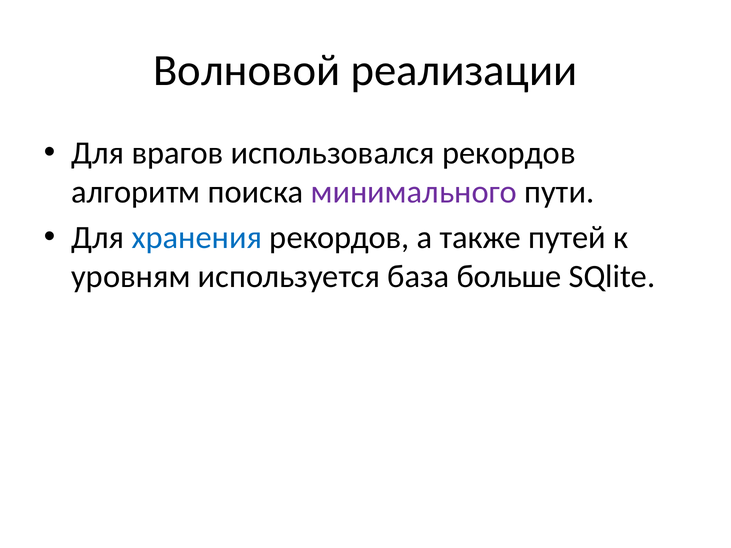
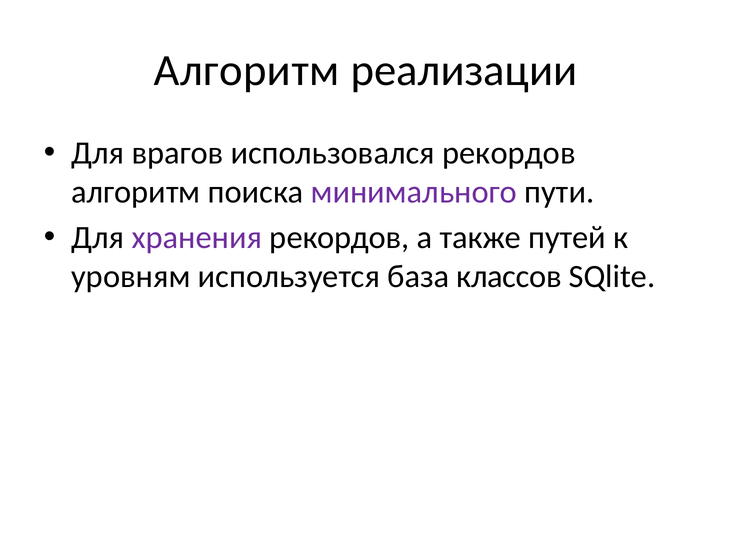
Волновой at (247, 71): Волновой -> Алгоритм
хранения colour: blue -> purple
больше: больше -> классов
